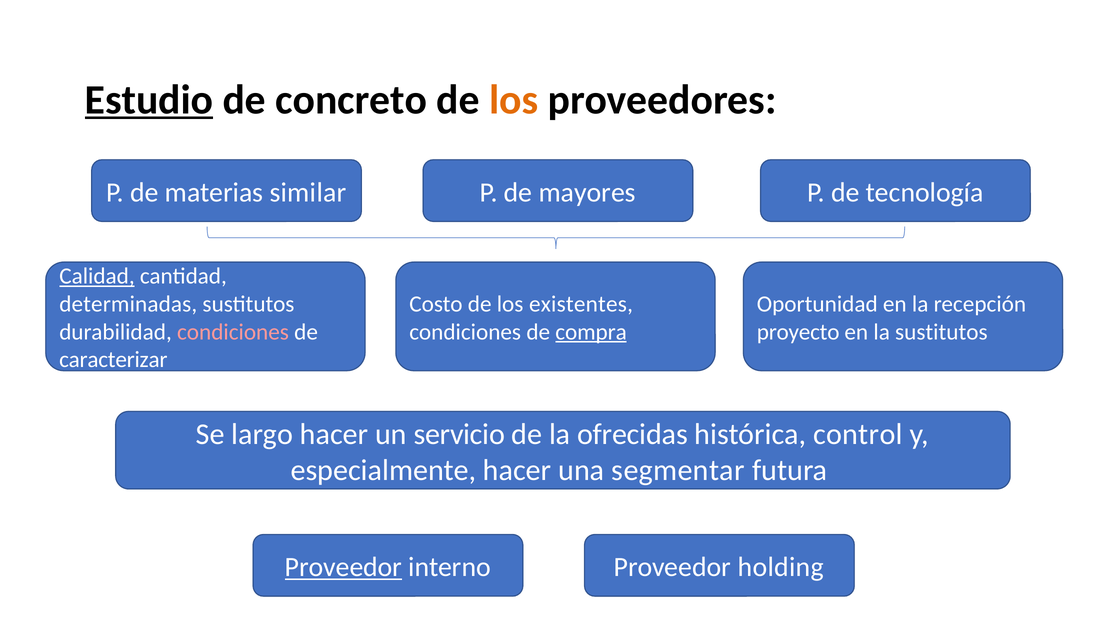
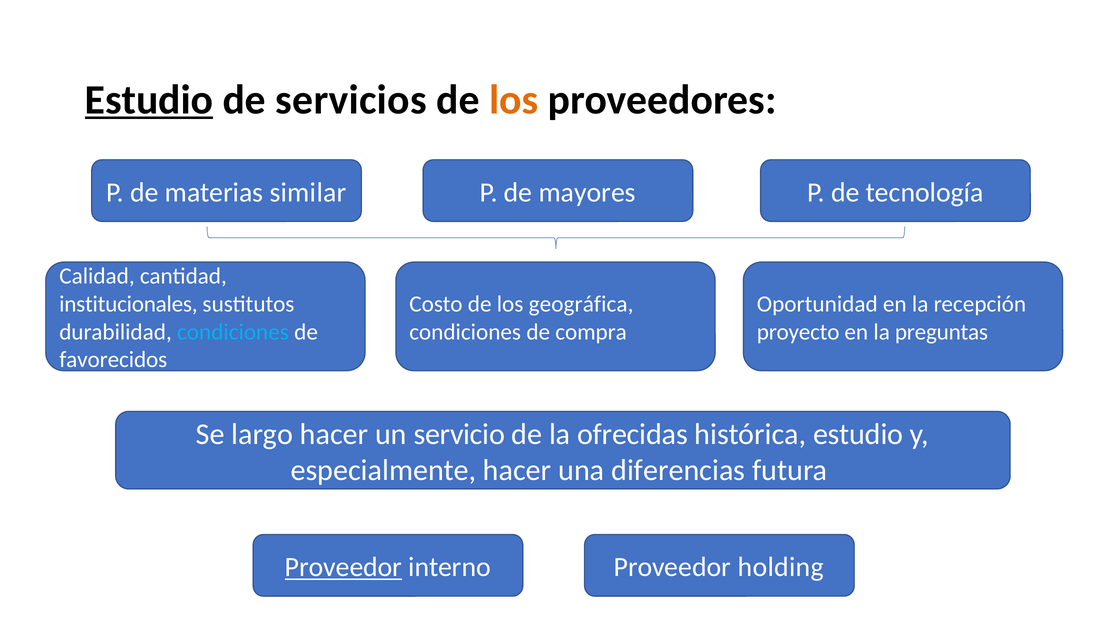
concreto: concreto -> servicios
Calidad underline: present -> none
determinadas: determinadas -> institucionales
existentes: existentes -> geográfica
condiciones at (233, 332) colour: pink -> light blue
compra underline: present -> none
la sustitutos: sustitutos -> preguntas
caracterizar: caracterizar -> favorecidos
histórica control: control -> estudio
segmentar: segmentar -> diferencias
